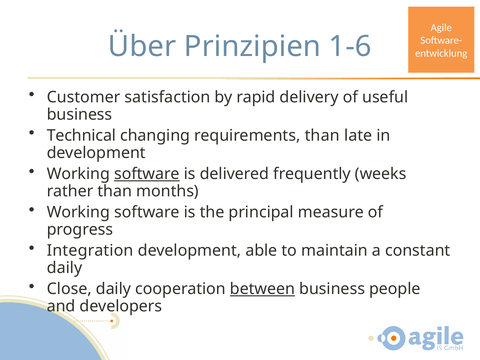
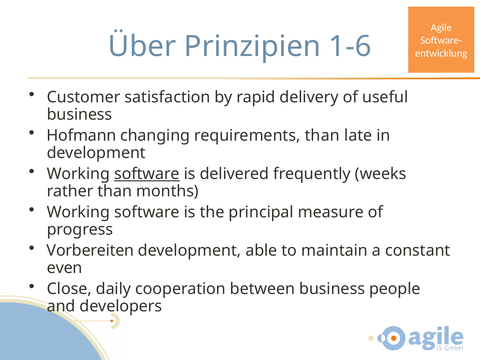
Technical: Technical -> Hofmann
Integration: Integration -> Vorbereiten
daily at (65, 268): daily -> even
between underline: present -> none
